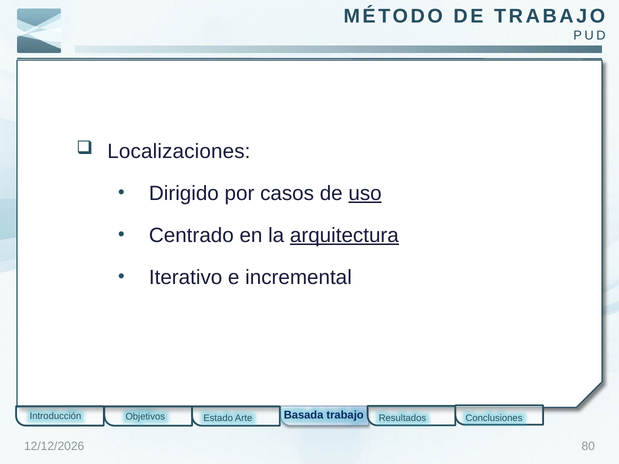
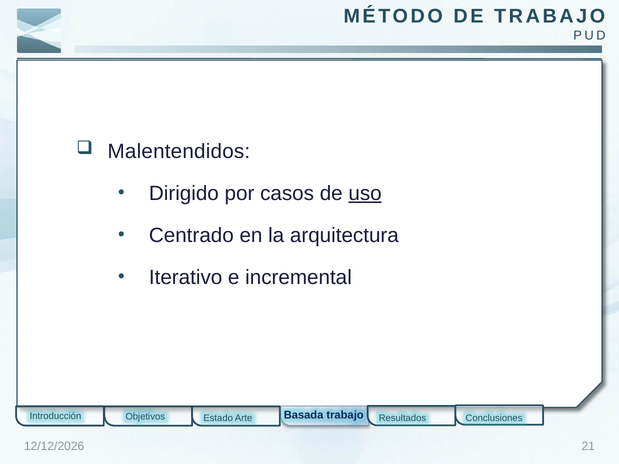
Localizaciones: Localizaciones -> Malentendidos
arquitectura underline: present -> none
80: 80 -> 21
